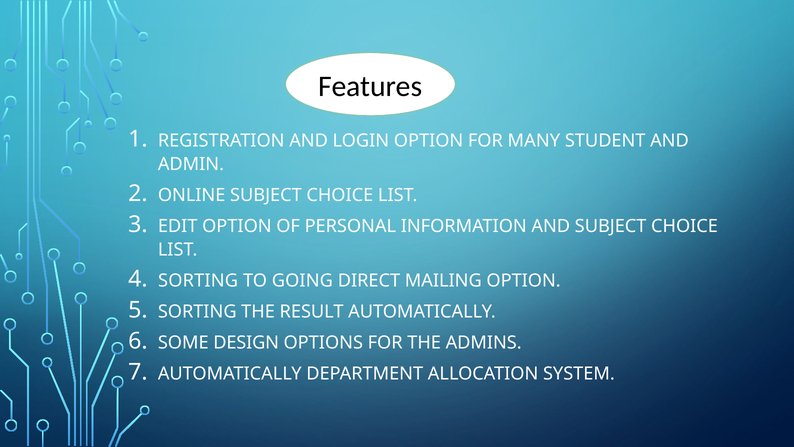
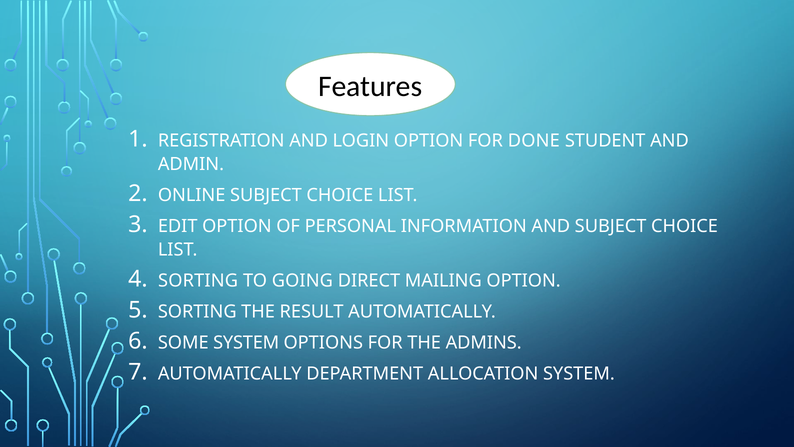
MANY: MANY -> DONE
SOME DESIGN: DESIGN -> SYSTEM
